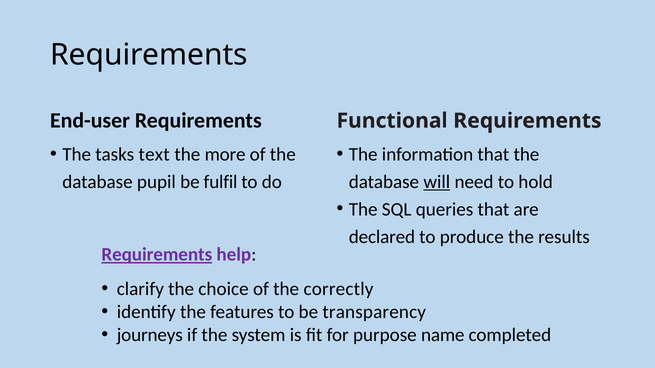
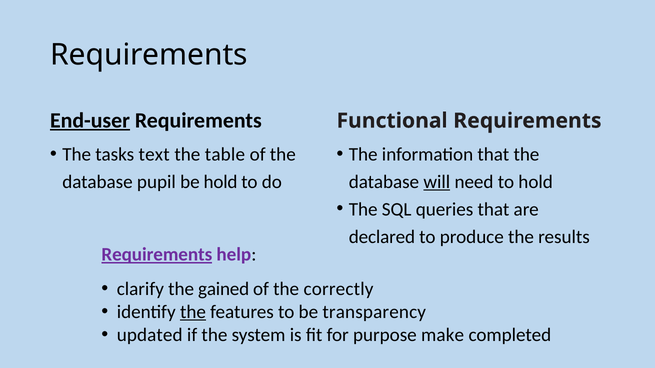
End-user underline: none -> present
more: more -> table
be fulfil: fulfil -> hold
choice: choice -> gained
the at (193, 312) underline: none -> present
journeys: journeys -> updated
name: name -> make
